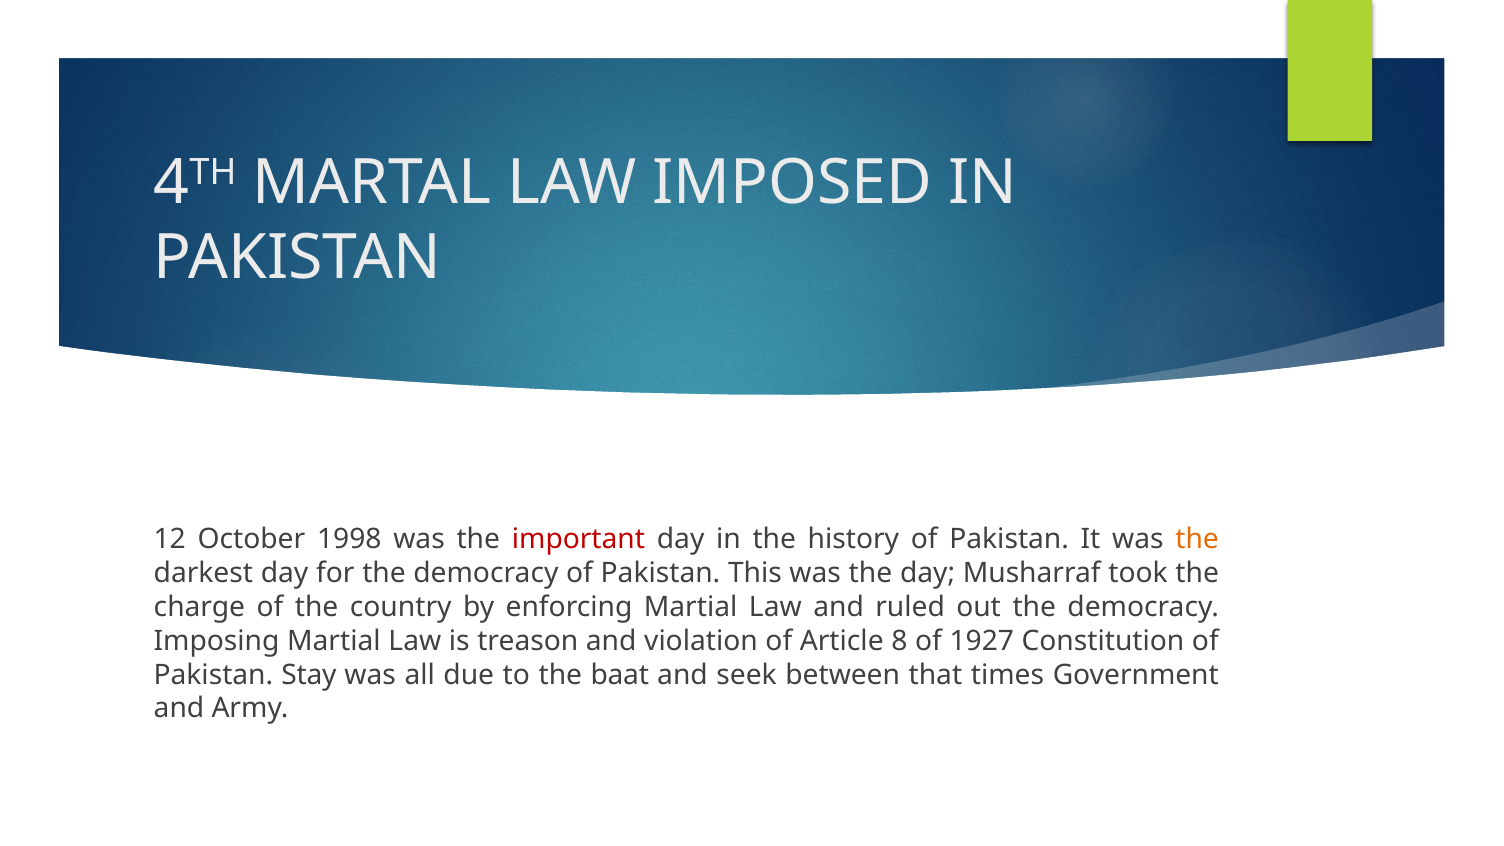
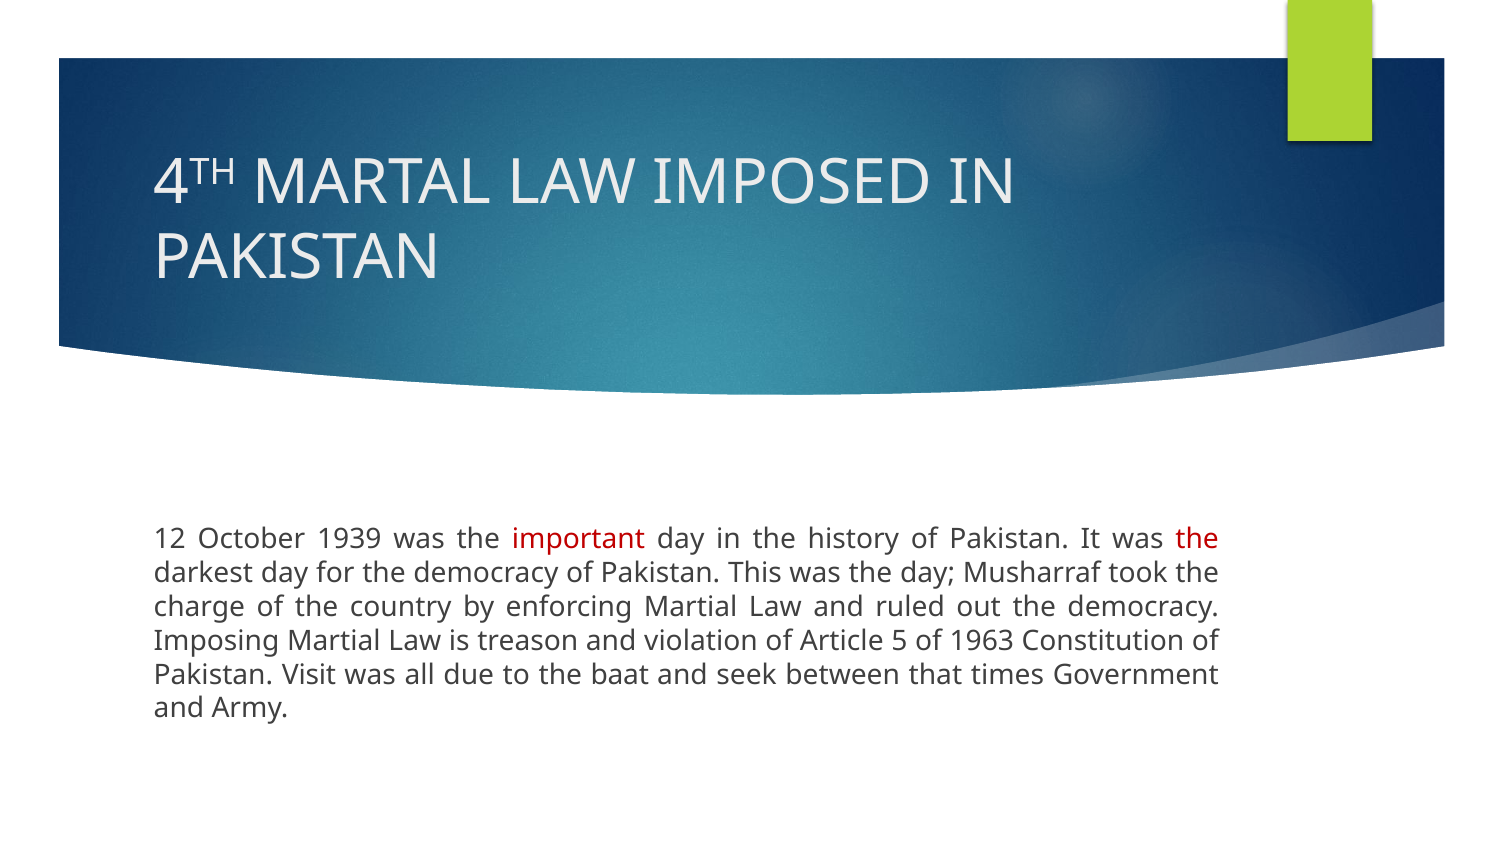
1998: 1998 -> 1939
the at (1197, 539) colour: orange -> red
8: 8 -> 5
1927: 1927 -> 1963
Stay: Stay -> Visit
